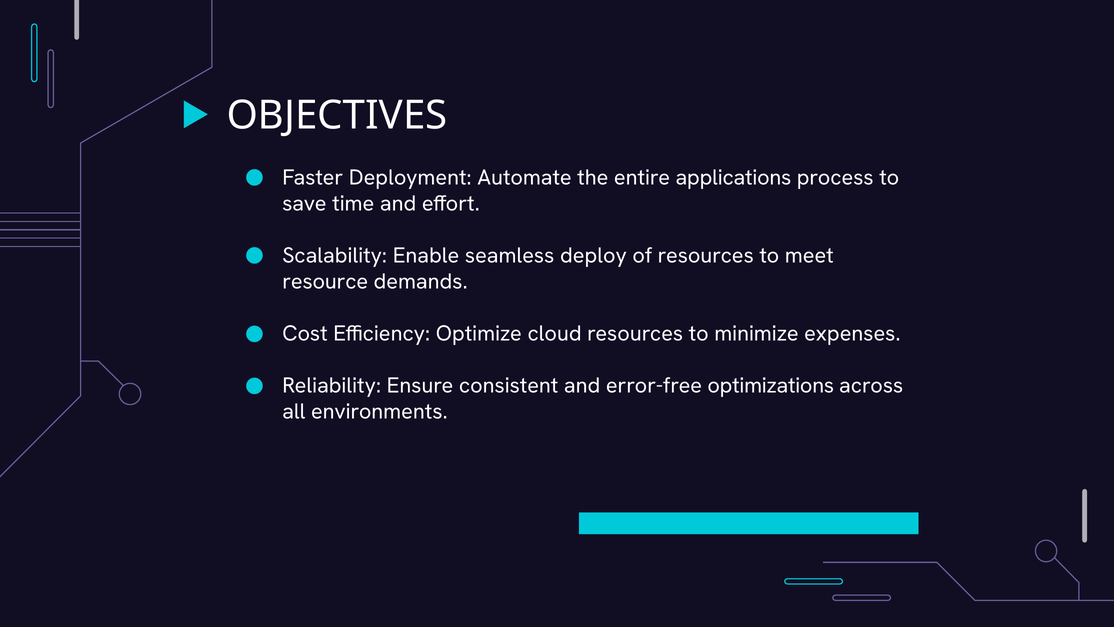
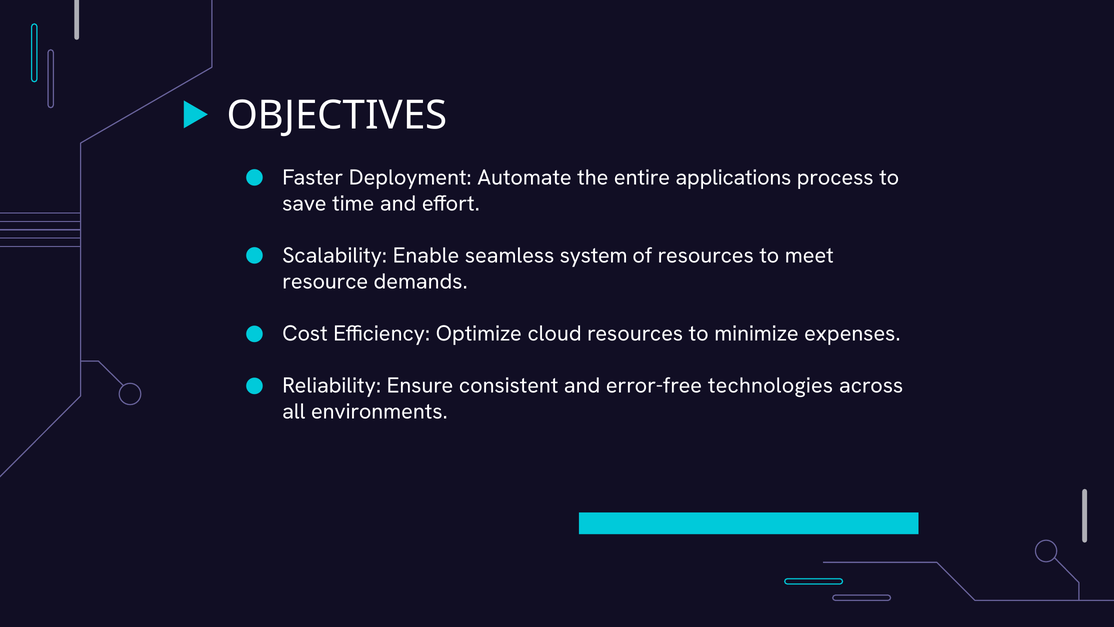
deploy: deploy -> system
optimizations: optimizations -> technologies
